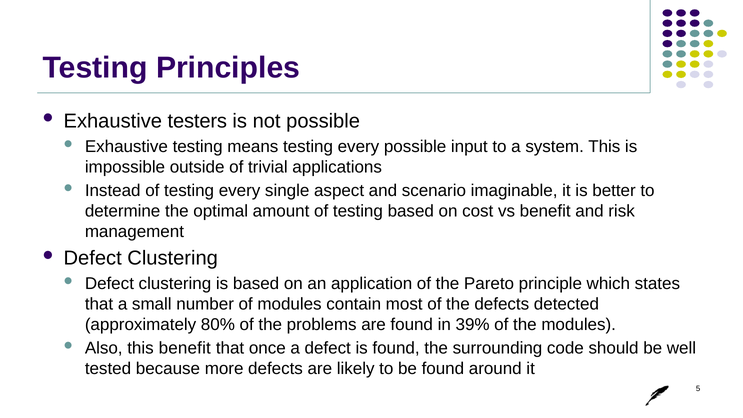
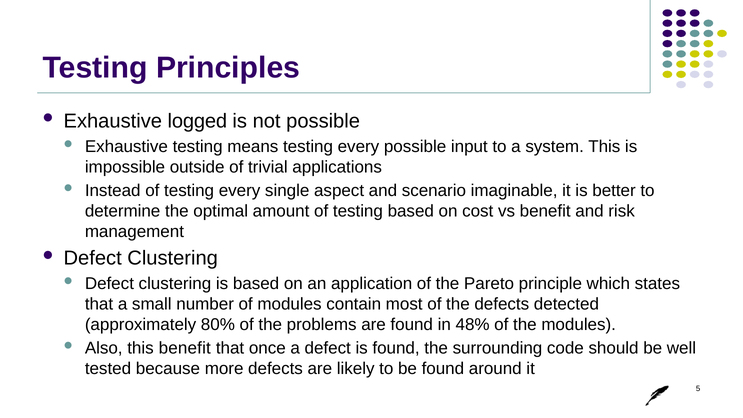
testers: testers -> logged
39%: 39% -> 48%
